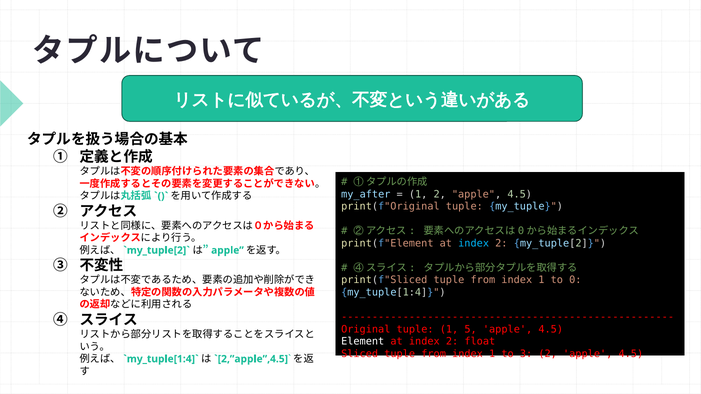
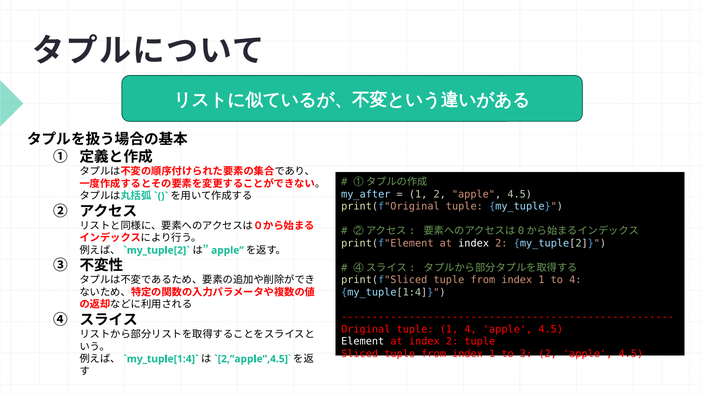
index at (474, 243) colour: light blue -> white
to 0: 0 -> 4
1 5: 5 -> 4
2 float: float -> tuple
